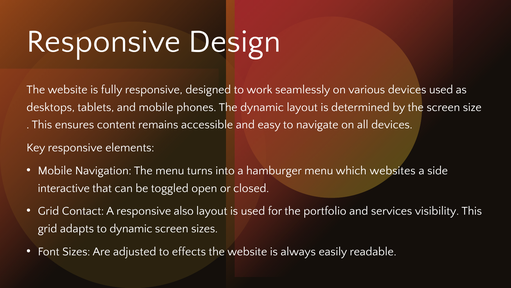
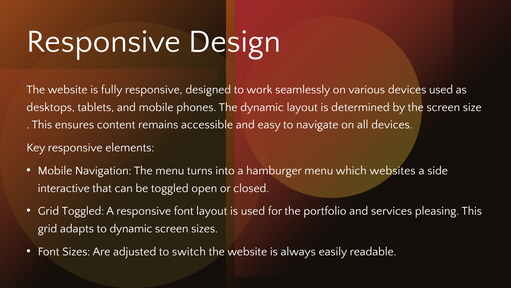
Grid Contact: Contact -> Toggled
responsive also: also -> font
visibility: visibility -> pleasing
effects: effects -> switch
